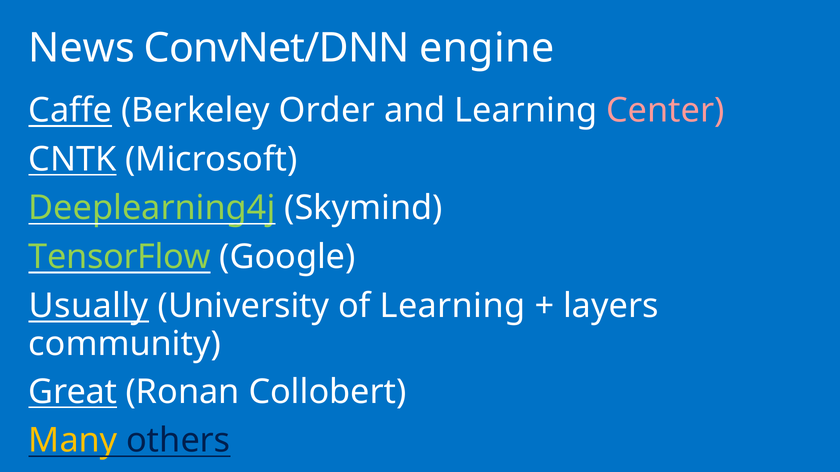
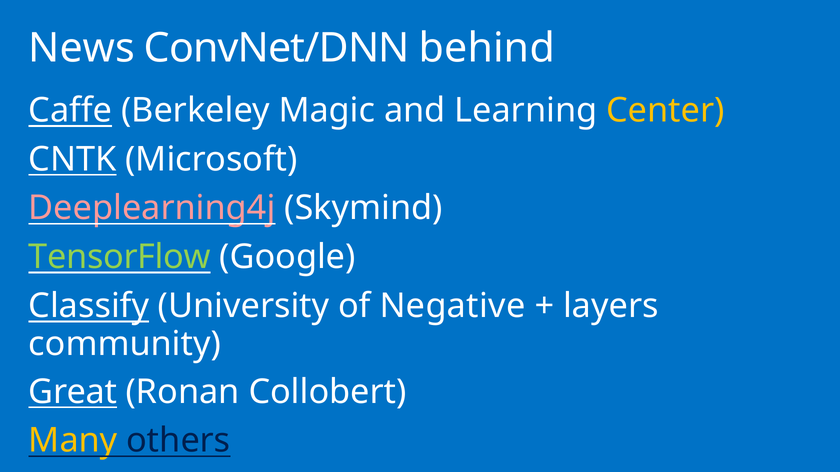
engine: engine -> behind
Order: Order -> Magic
Center colour: pink -> yellow
Deeplearning4j colour: light green -> pink
Usually: Usually -> Classify
of Learning: Learning -> Negative
